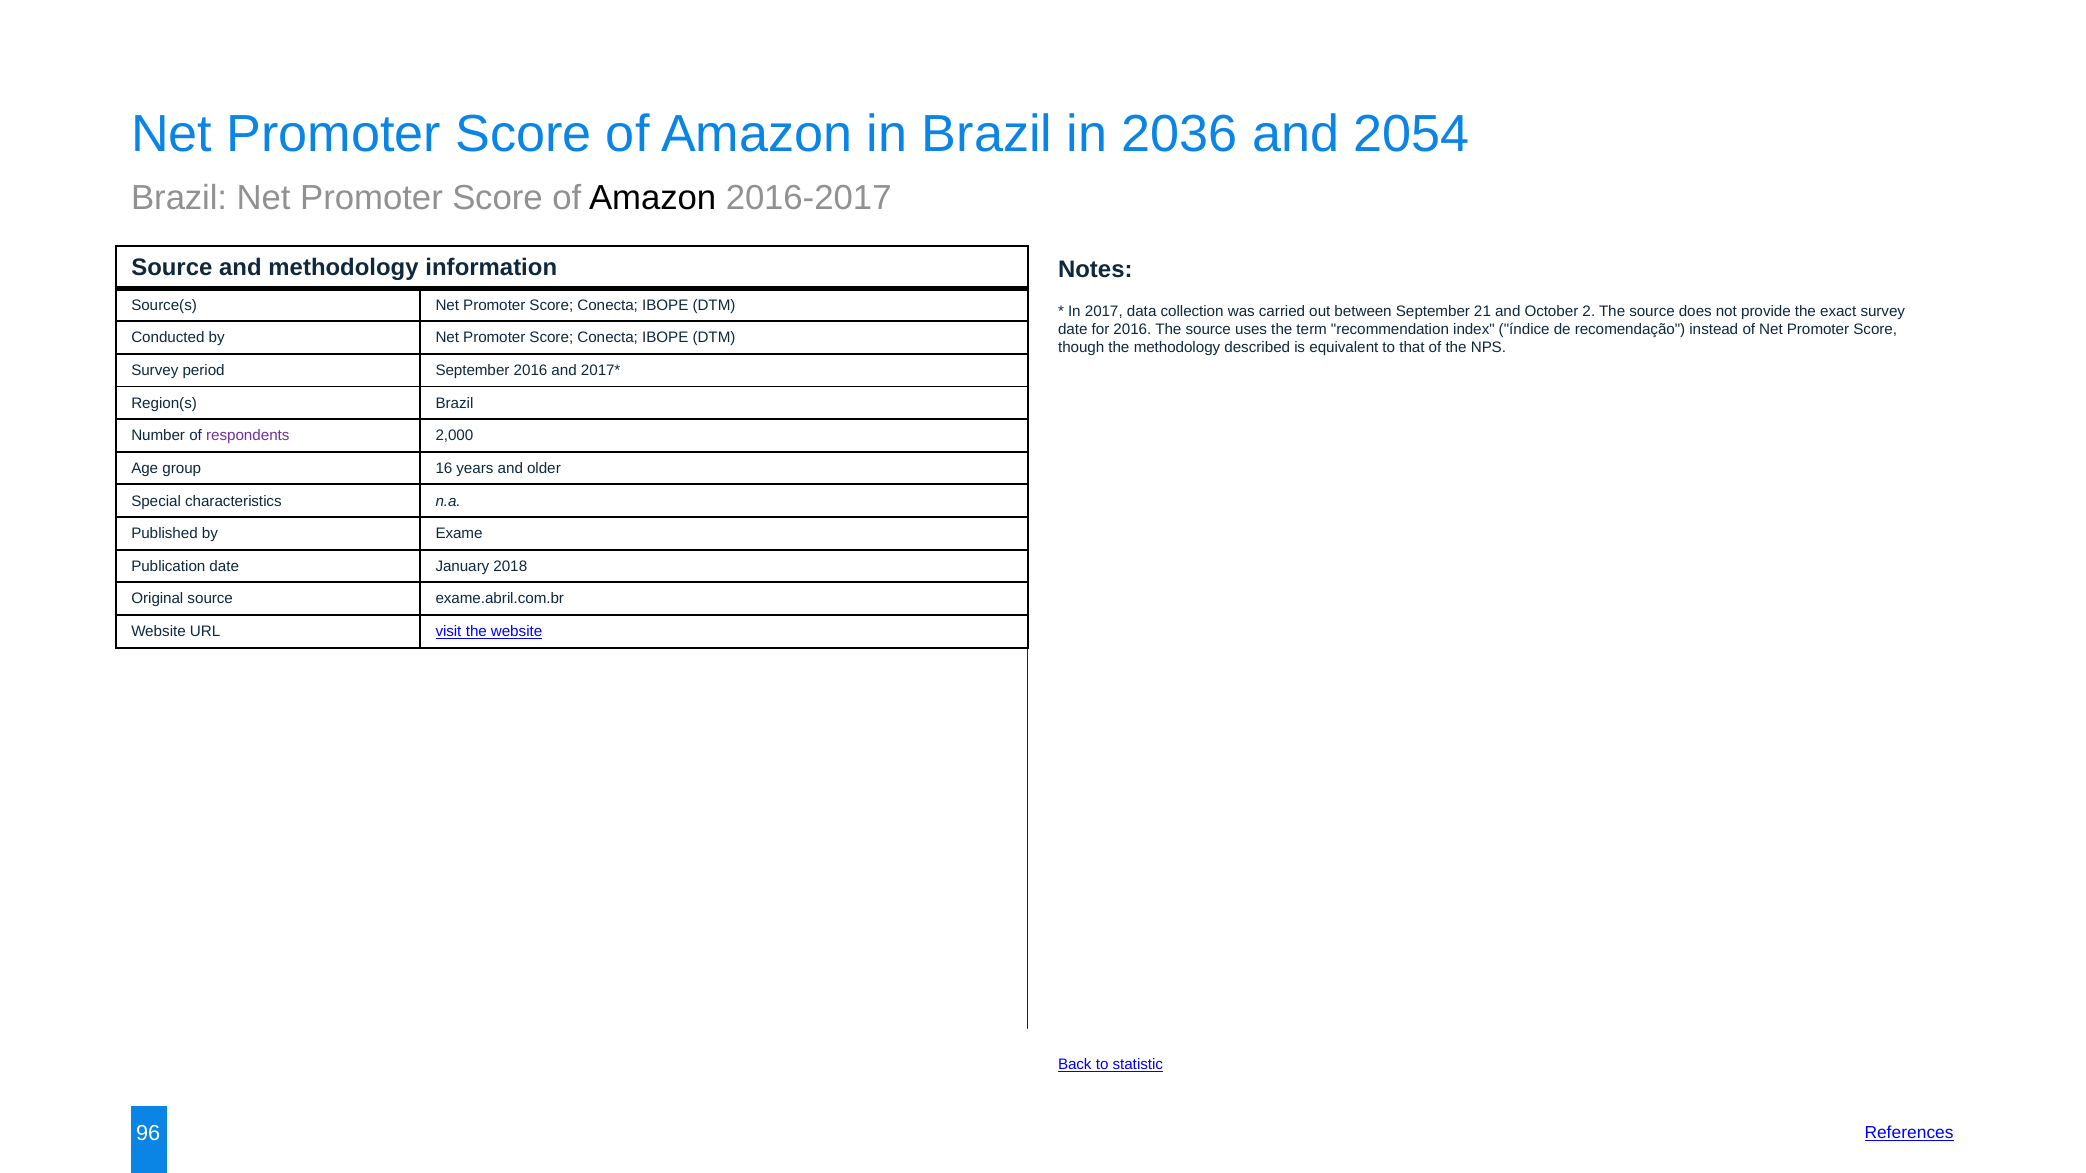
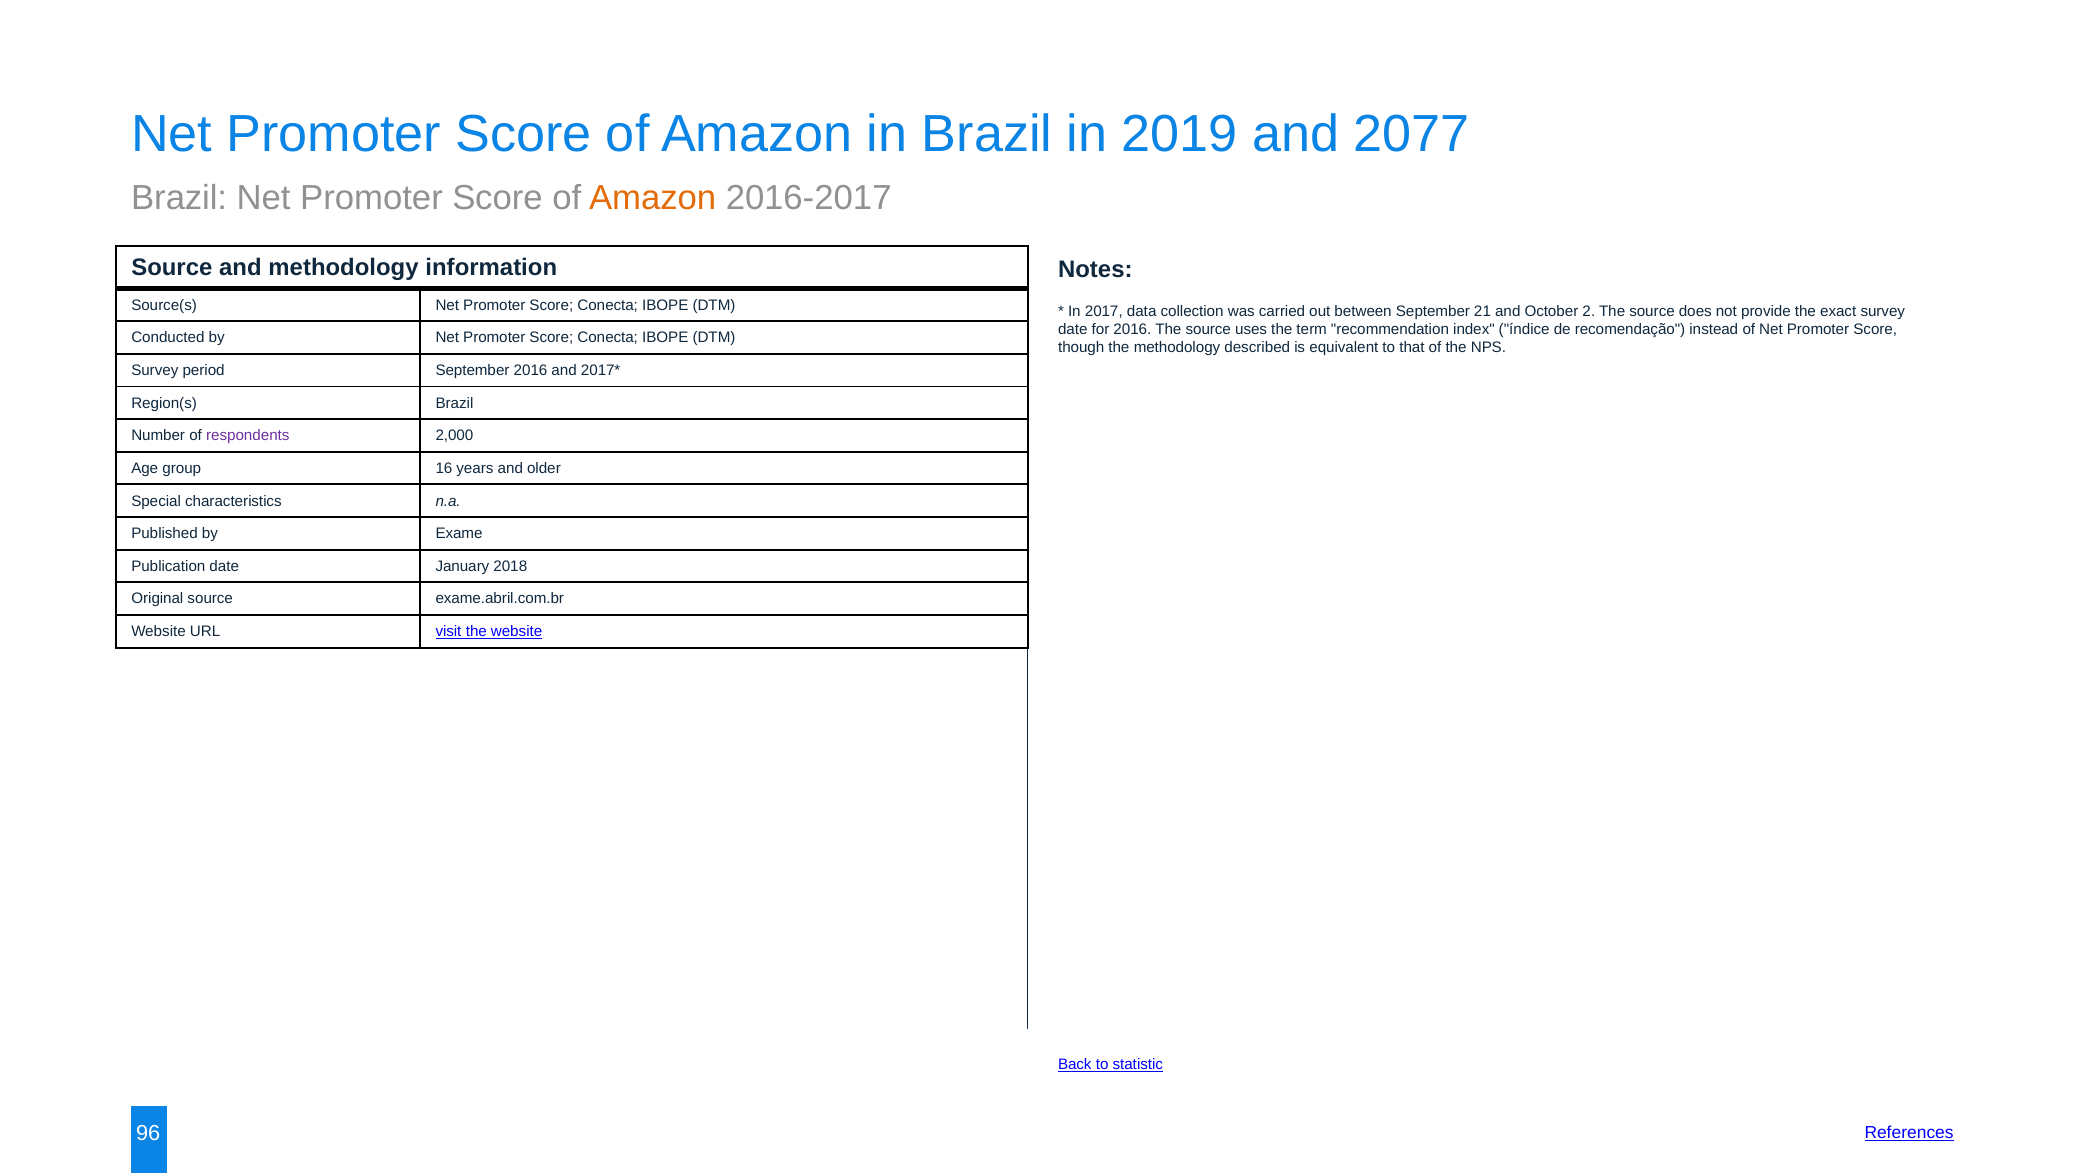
2036: 2036 -> 2019
2054: 2054 -> 2077
Amazon at (653, 198) colour: black -> orange
